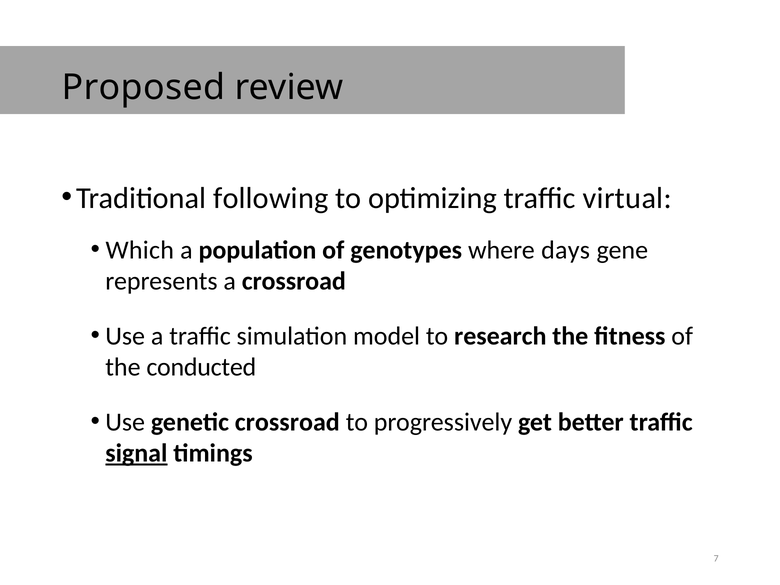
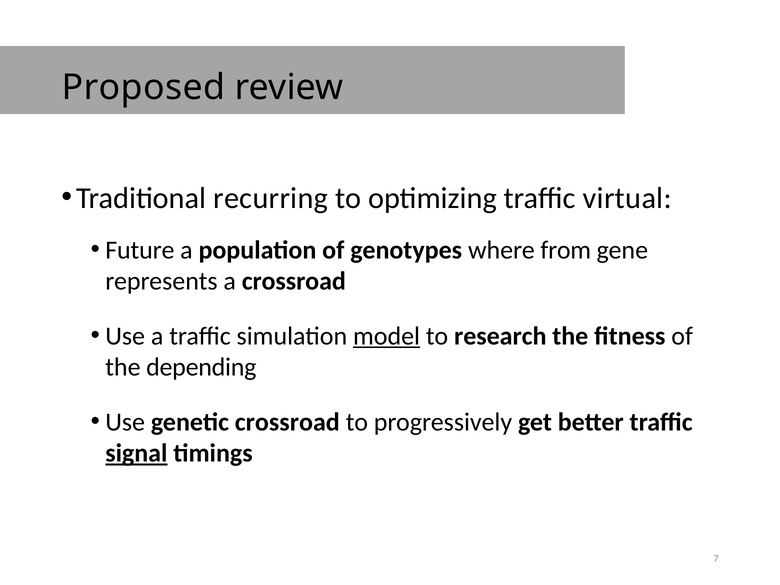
following: following -> recurring
Which: Which -> Future
days: days -> from
model underline: none -> present
conducted: conducted -> depending
